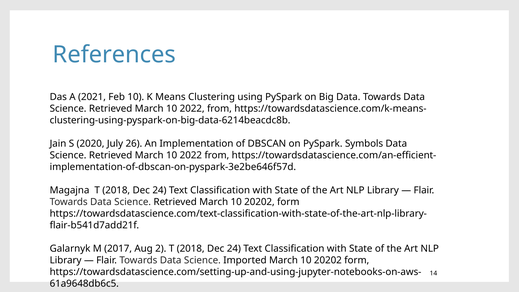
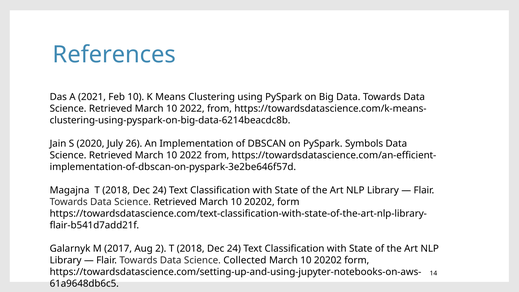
Imported: Imported -> Collected
